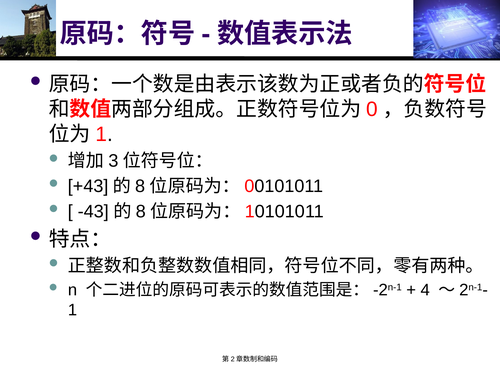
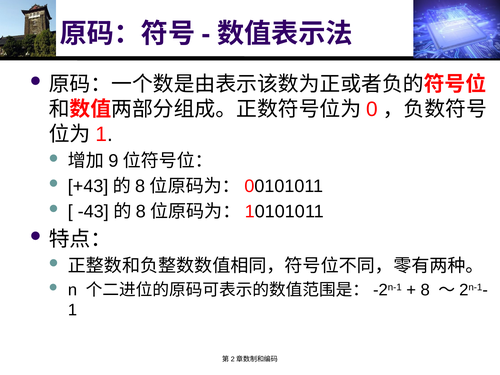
3: 3 -> 9
4 at (425, 290): 4 -> 8
